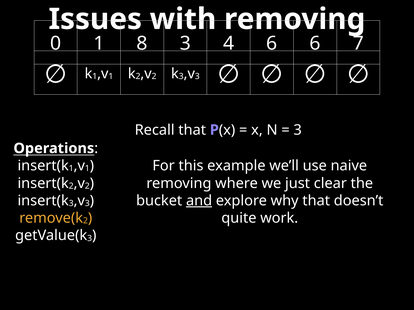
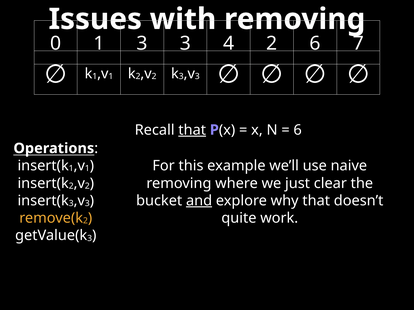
1 8: 8 -> 3
4 6: 6 -> 2
that at (192, 130) underline: none -> present
3 at (298, 130): 3 -> 6
